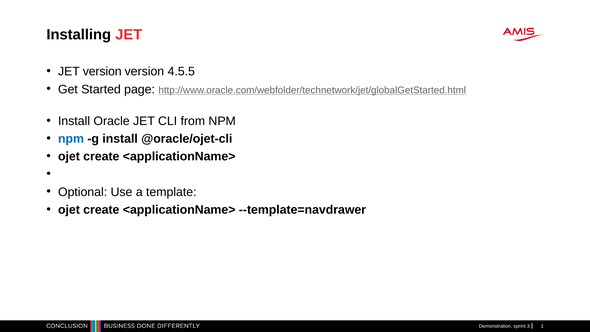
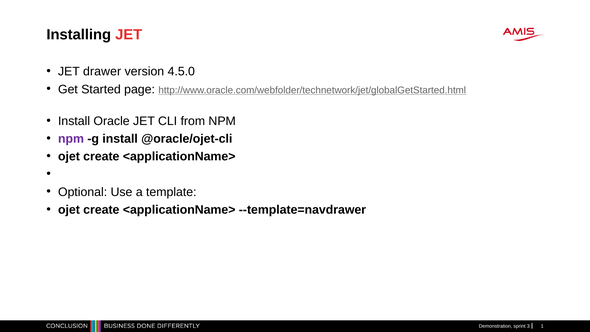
JET version: version -> drawer
4.5.5: 4.5.5 -> 4.5.0
npm at (71, 139) colour: blue -> purple
